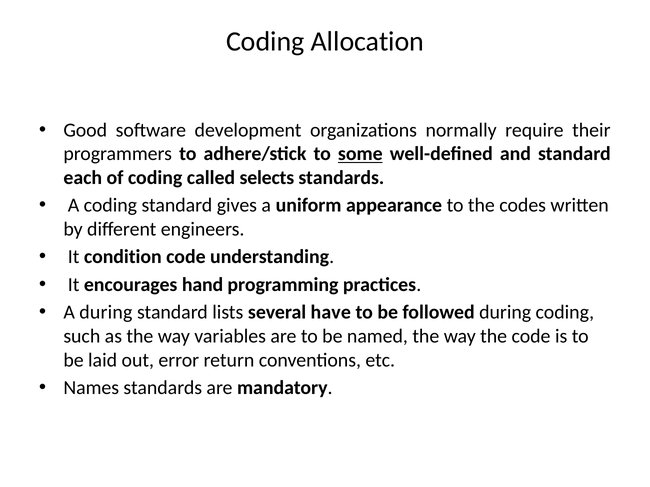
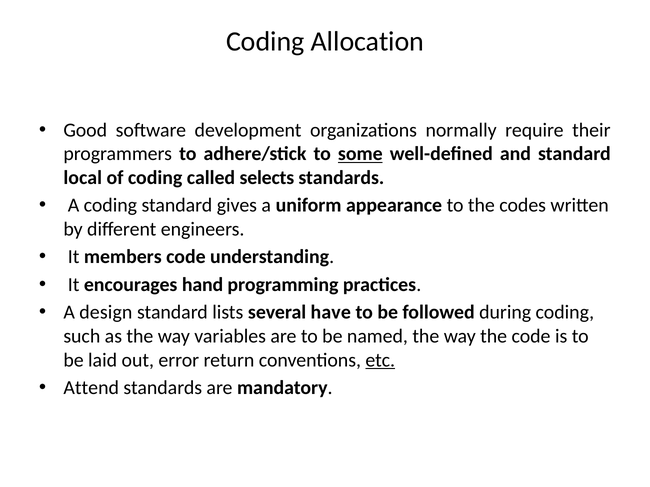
each: each -> local
condition: condition -> members
A during: during -> design
etc underline: none -> present
Names: Names -> Attend
